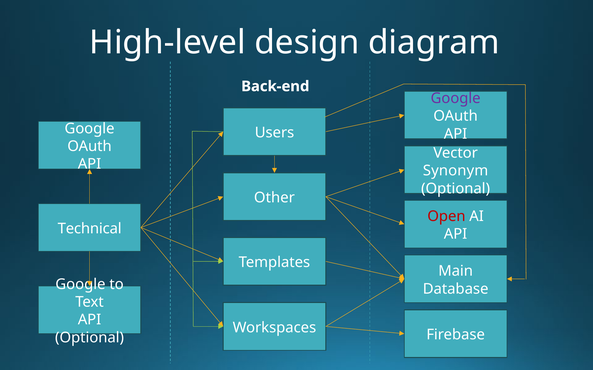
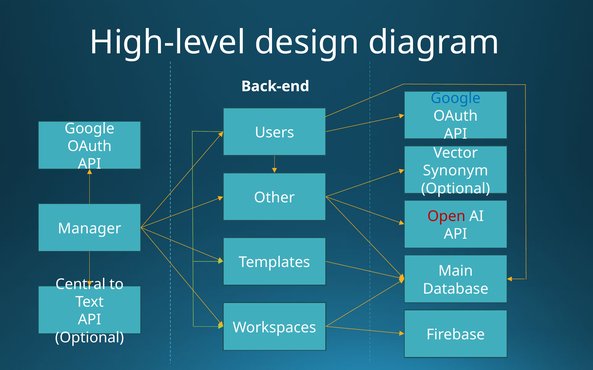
Google at (456, 99) colour: purple -> blue
Technical: Technical -> Manager
Google at (80, 285): Google -> Central
